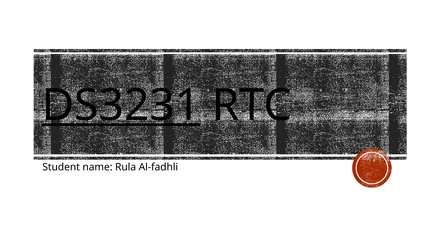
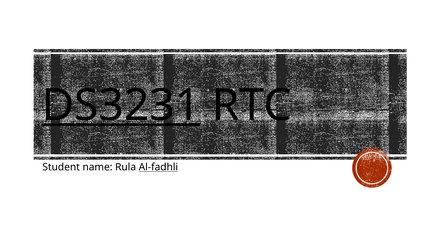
Al-fadhli underline: none -> present
